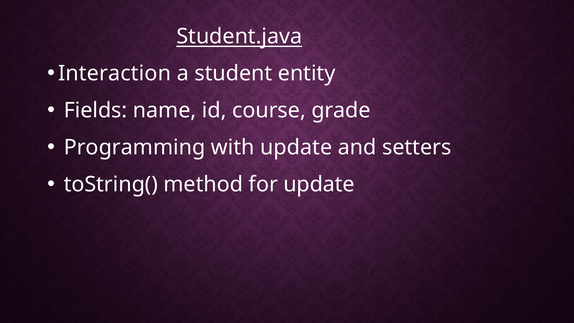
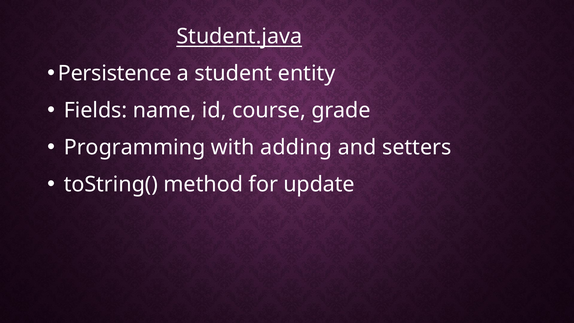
Interaction: Interaction -> Persistence
with update: update -> adding
